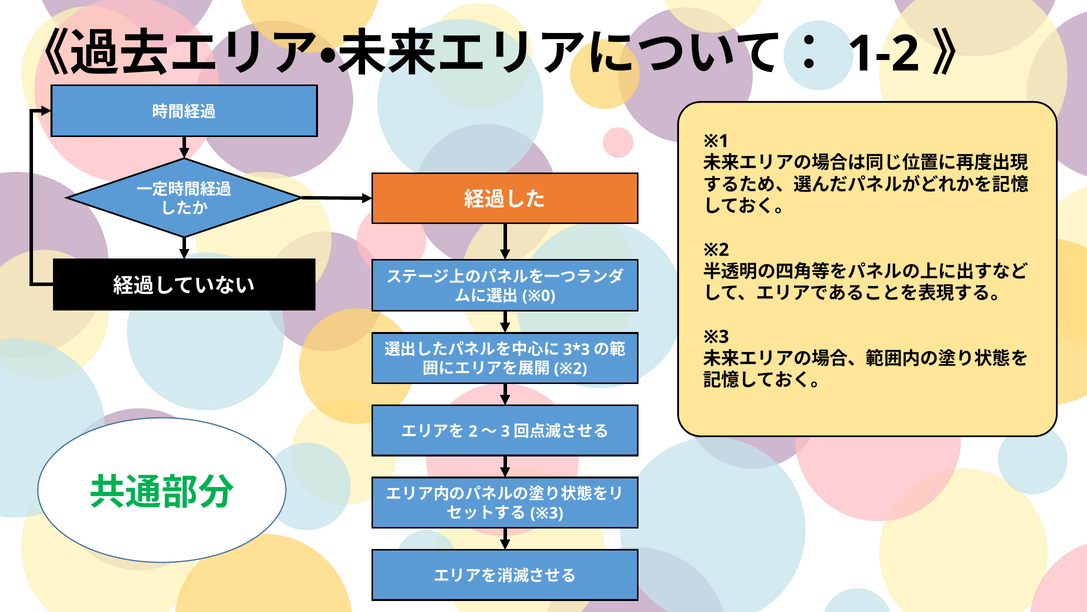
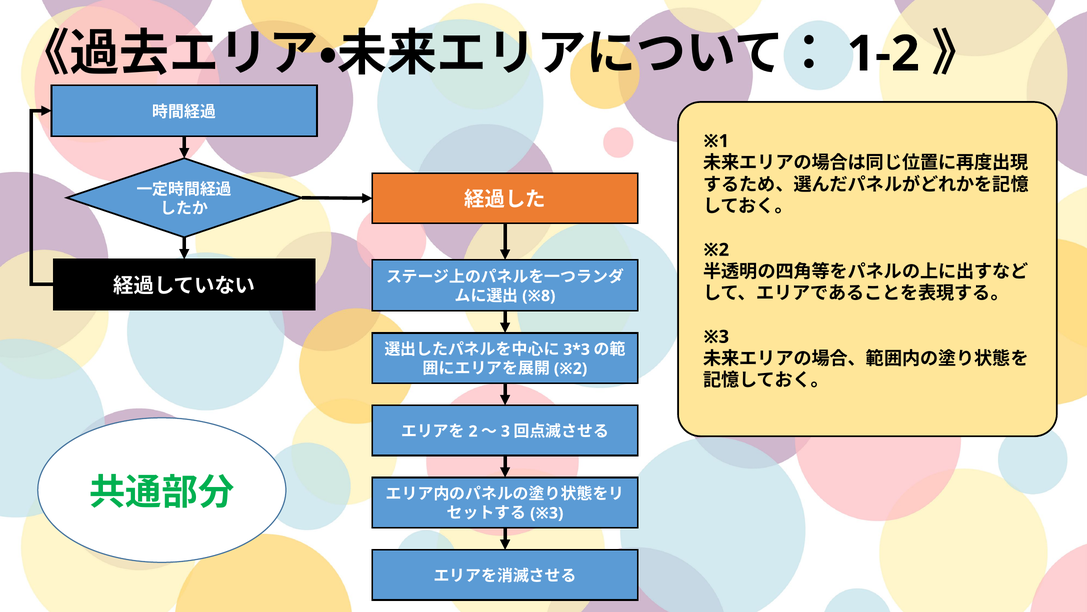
※0: ※0 -> ※8
